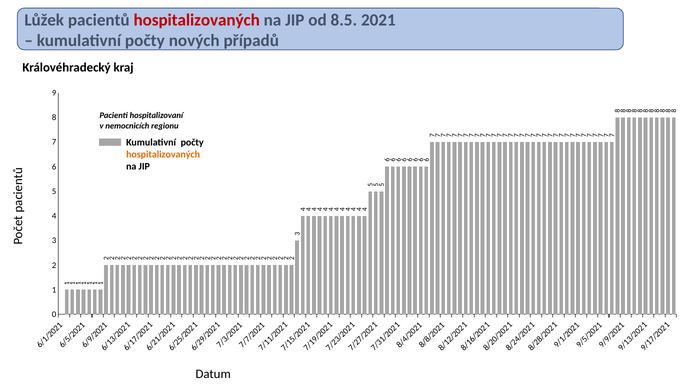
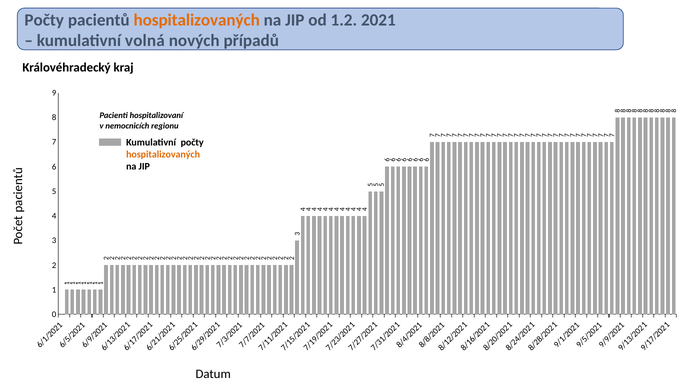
Lůžek at (44, 20): Lůžek -> Počty
hospitalizovaných at (197, 20) colour: red -> orange
8.5: 8.5 -> 1.2
počty at (145, 40): počty -> volná
